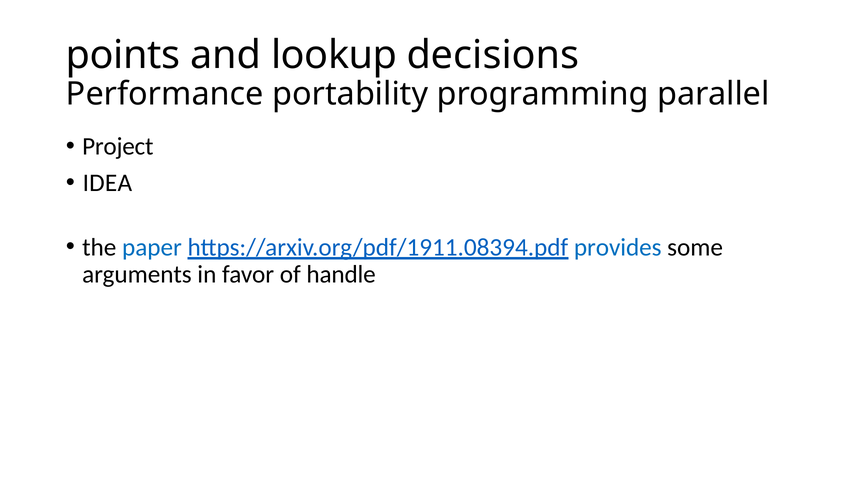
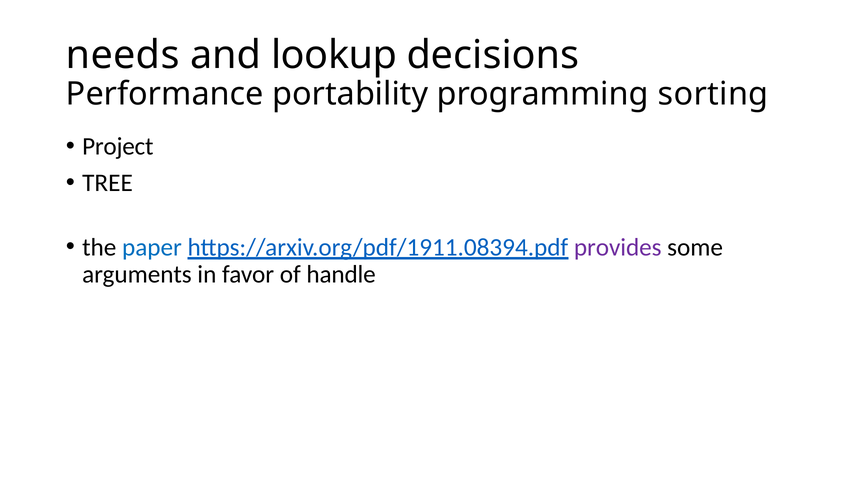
points: points -> needs
parallel: parallel -> sorting
IDEA: IDEA -> TREE
provides colour: blue -> purple
